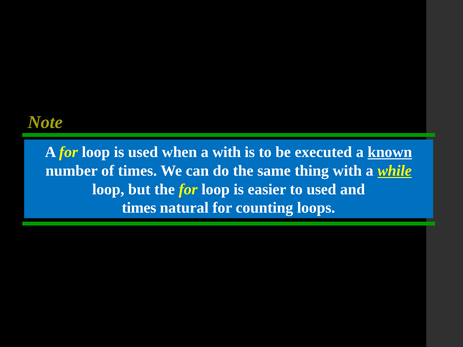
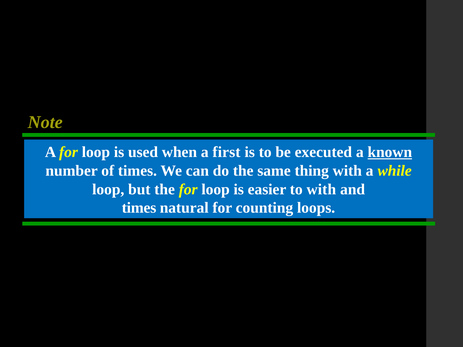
a with: with -> first
while underline: present -> none
to used: used -> with
